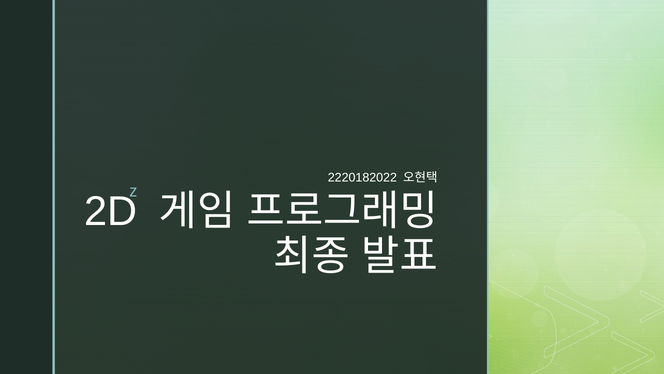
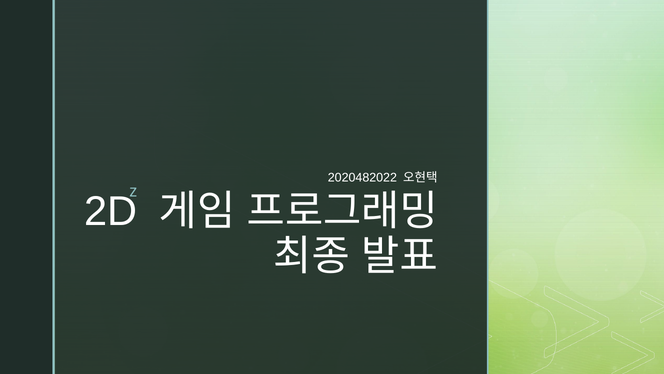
2220182022: 2220182022 -> 2020482022
